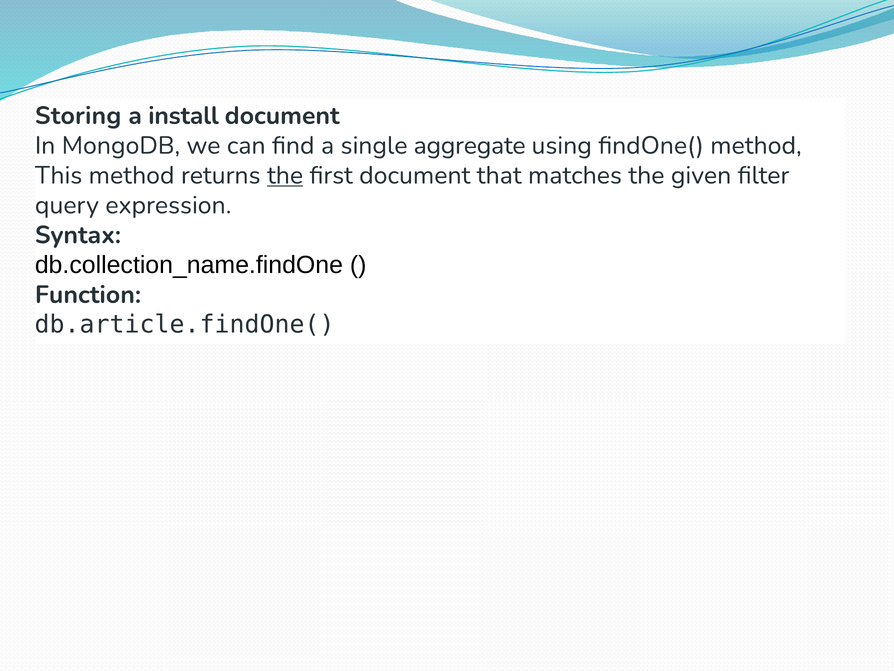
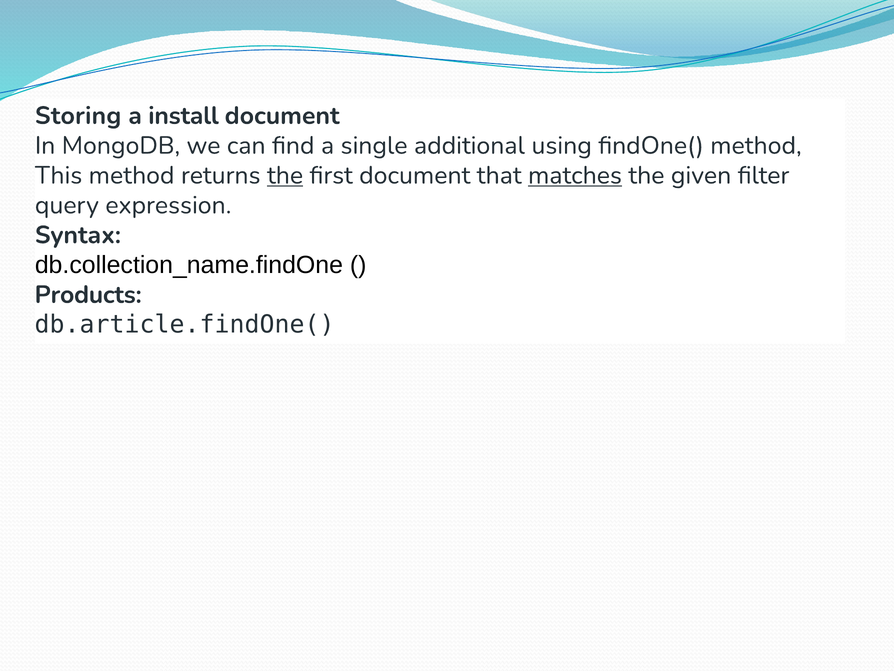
aggregate: aggregate -> additional
matches underline: none -> present
Function: Function -> Products
